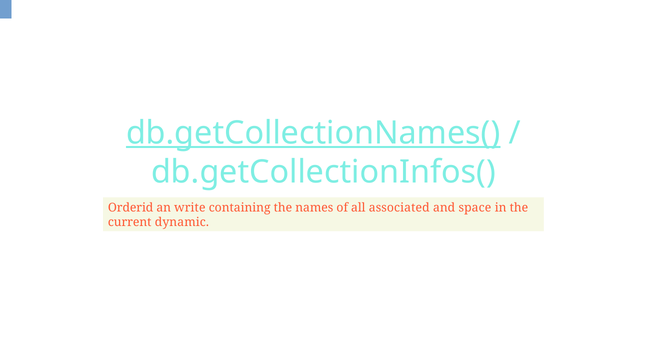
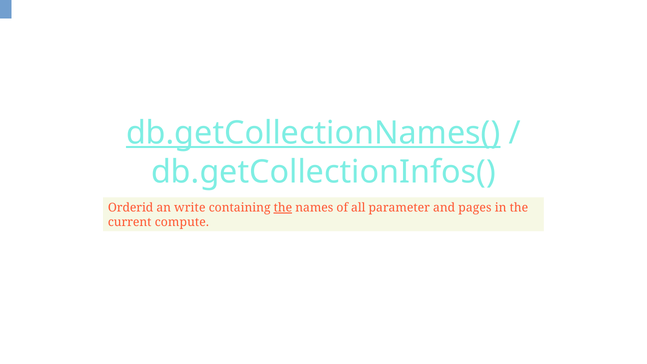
the at (283, 208) underline: none -> present
associated: associated -> parameter
space: space -> pages
dynamic: dynamic -> compute
